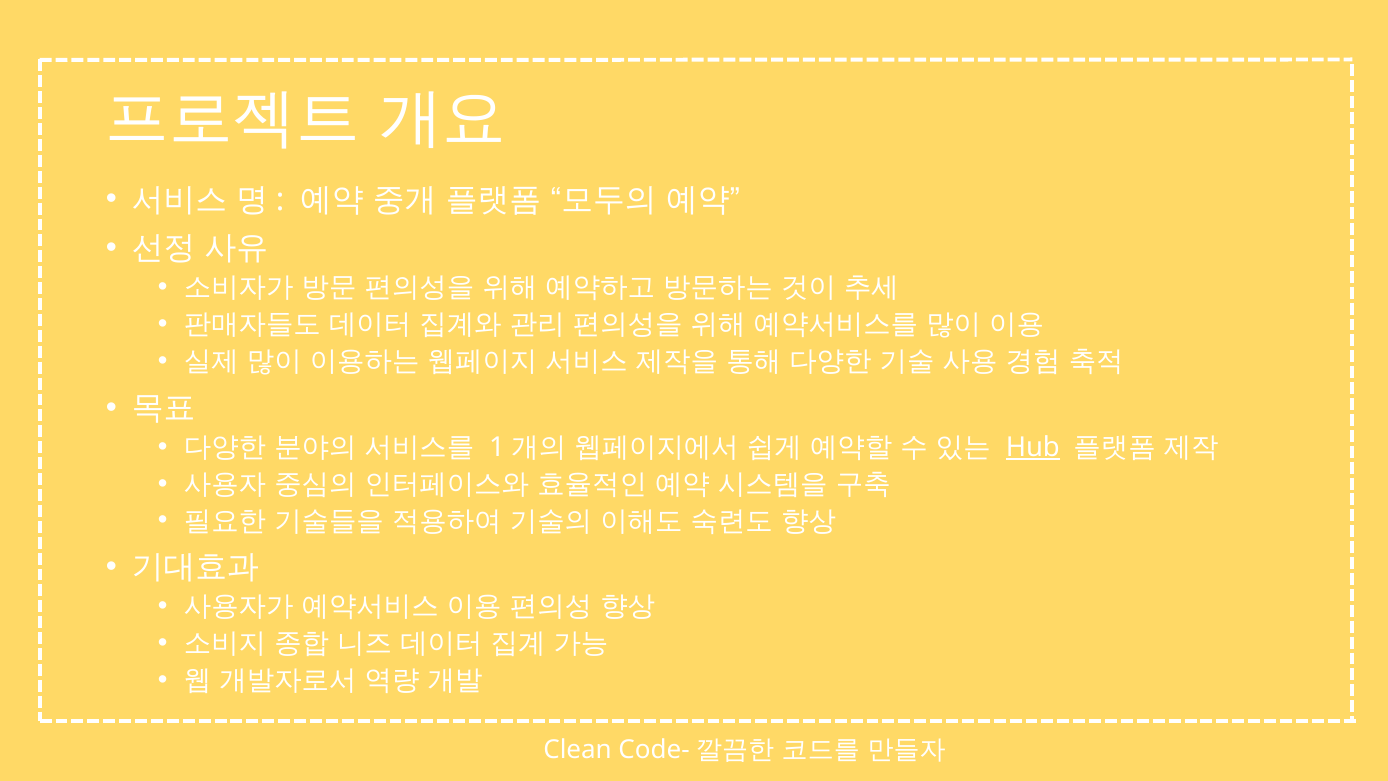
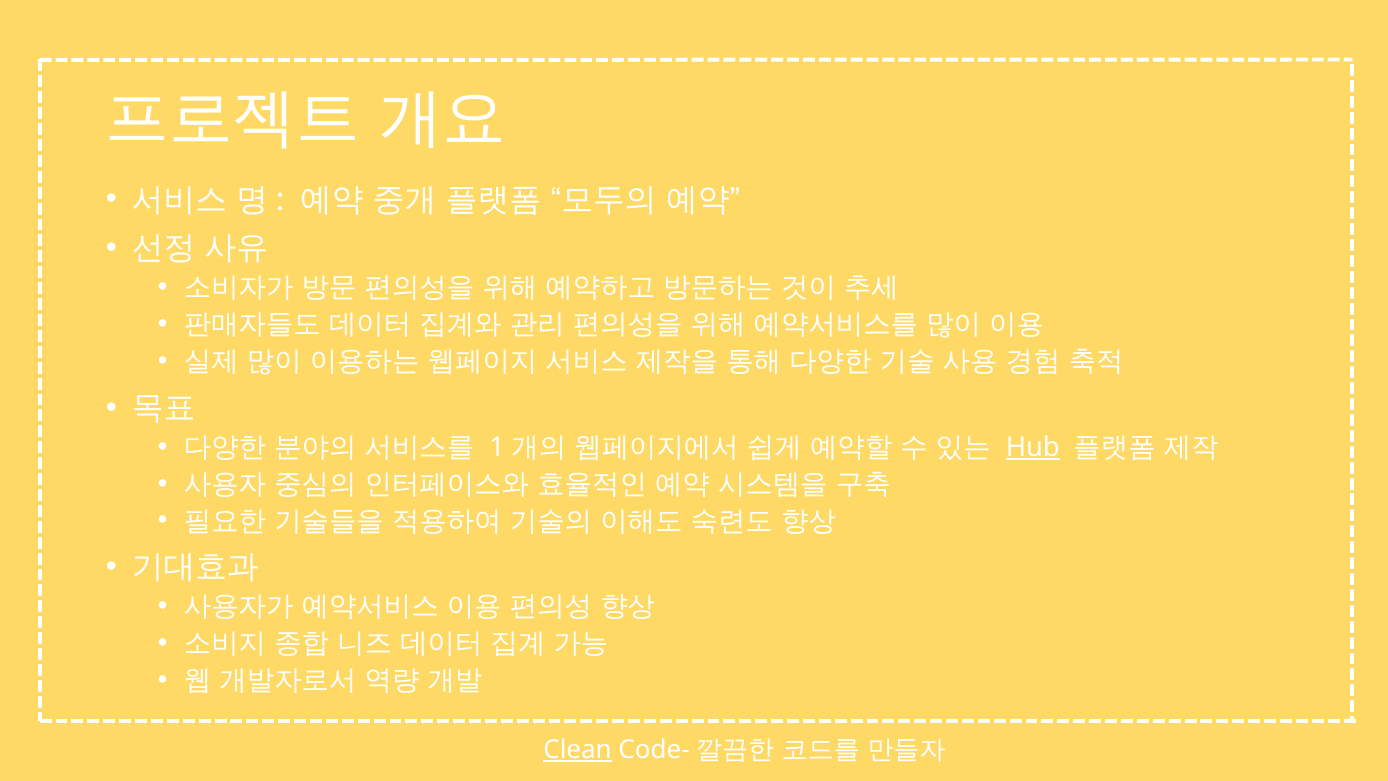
Clean underline: none -> present
